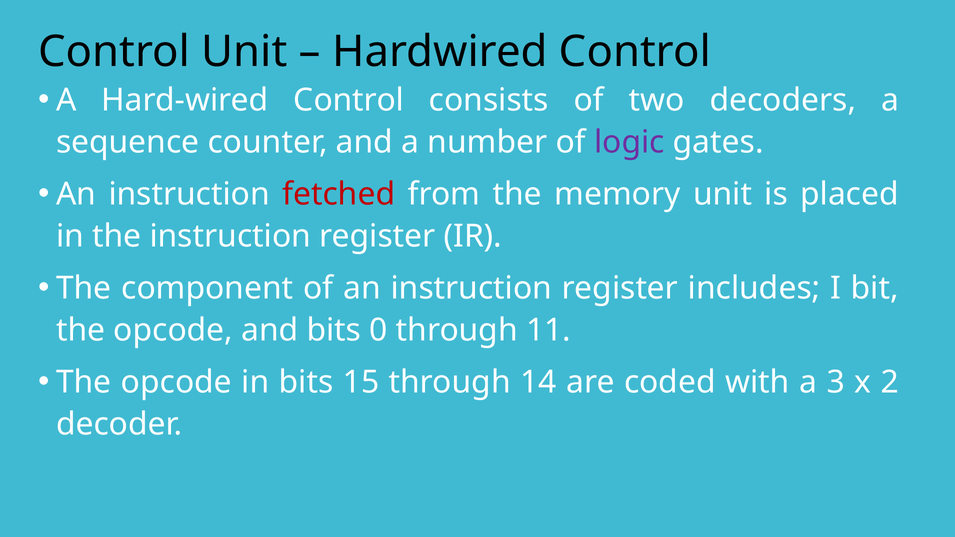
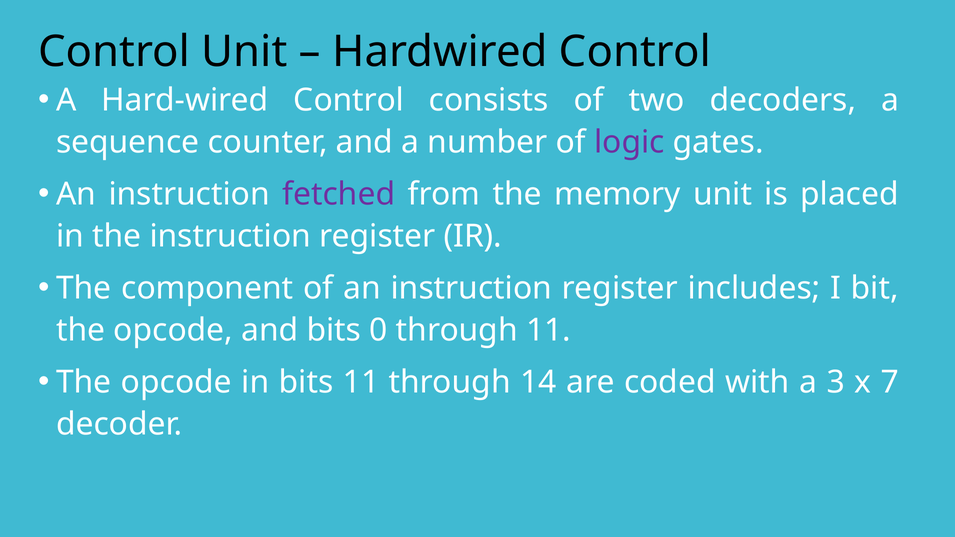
fetched colour: red -> purple
bits 15: 15 -> 11
2: 2 -> 7
